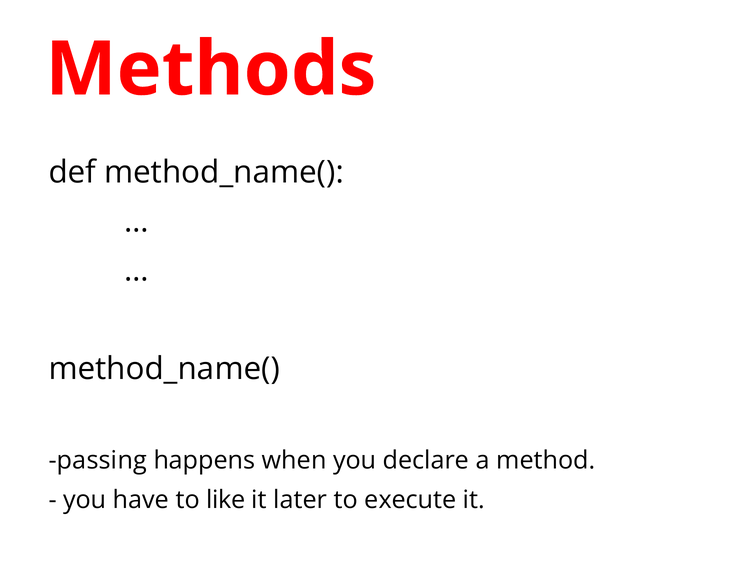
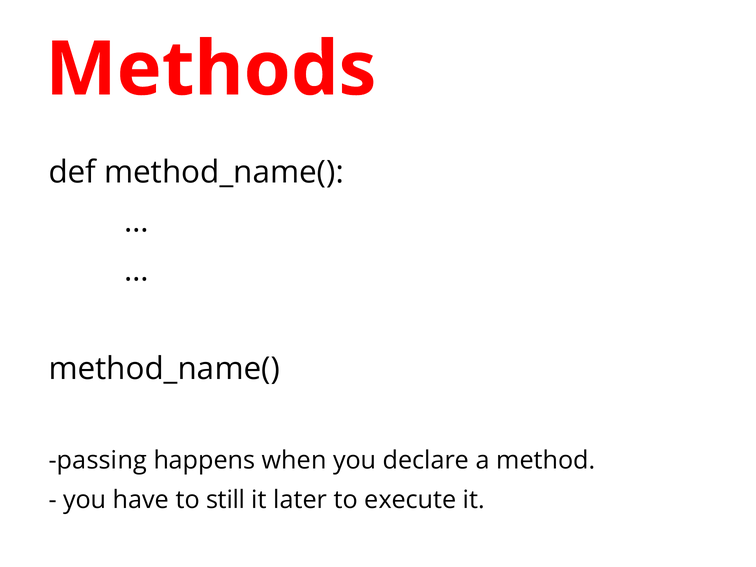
like: like -> still
